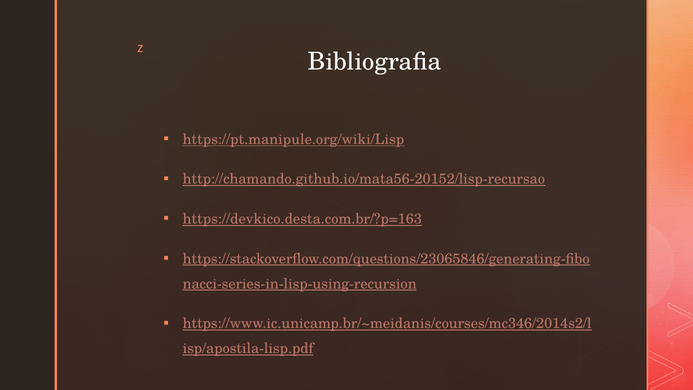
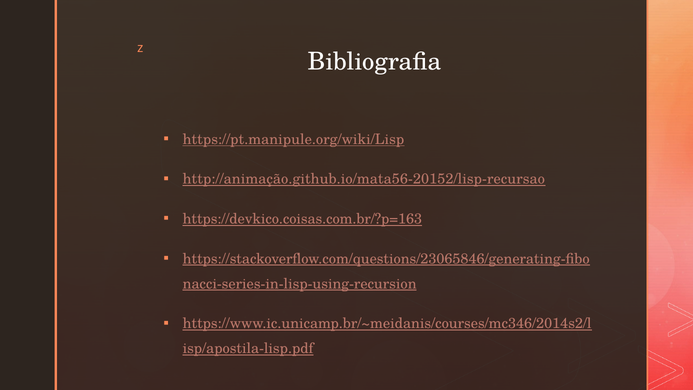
http://chamando.github.io/mata56-20152/lisp-recursao: http://chamando.github.io/mata56-20152/lisp-recursao -> http://animação.github.io/mata56-20152/lisp-recursao
https://devkico.desta.com.br/?p=163: https://devkico.desta.com.br/?p=163 -> https://devkico.coisas.com.br/?p=163
